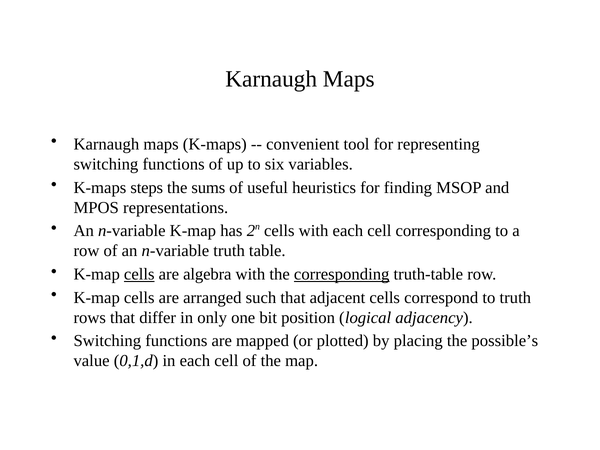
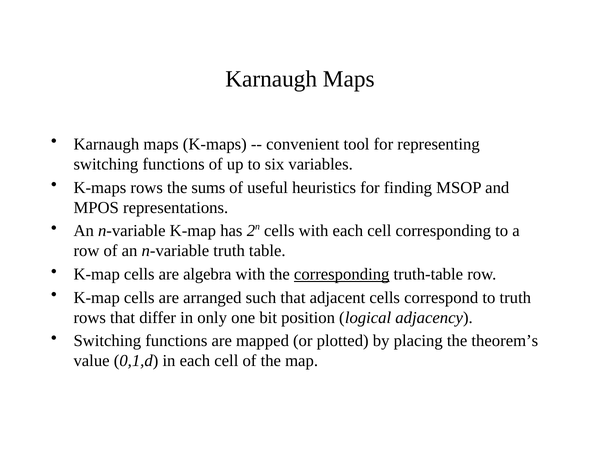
K-maps steps: steps -> rows
cells at (139, 274) underline: present -> none
possible’s: possible’s -> theorem’s
